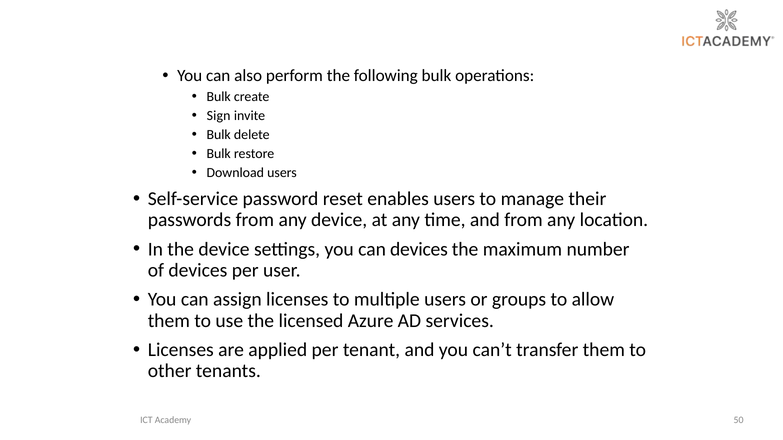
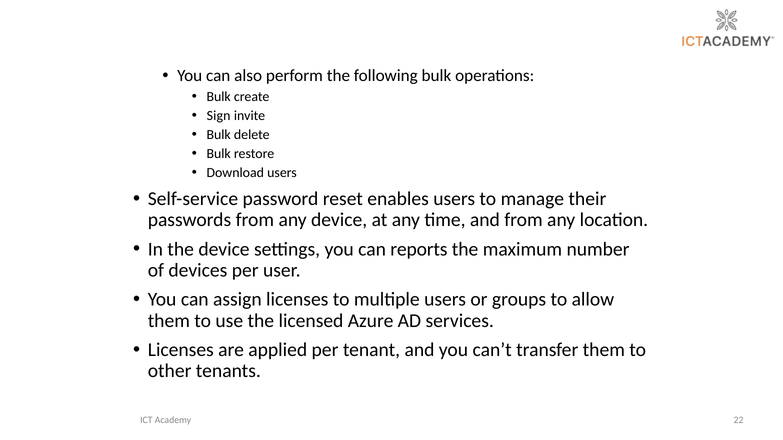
can devices: devices -> reports
50: 50 -> 22
